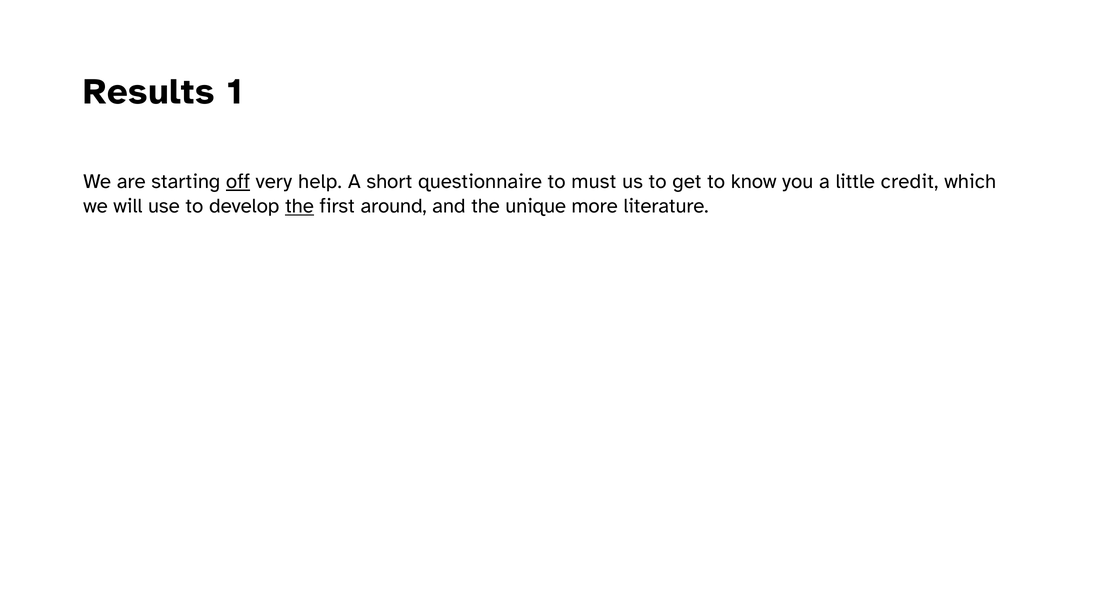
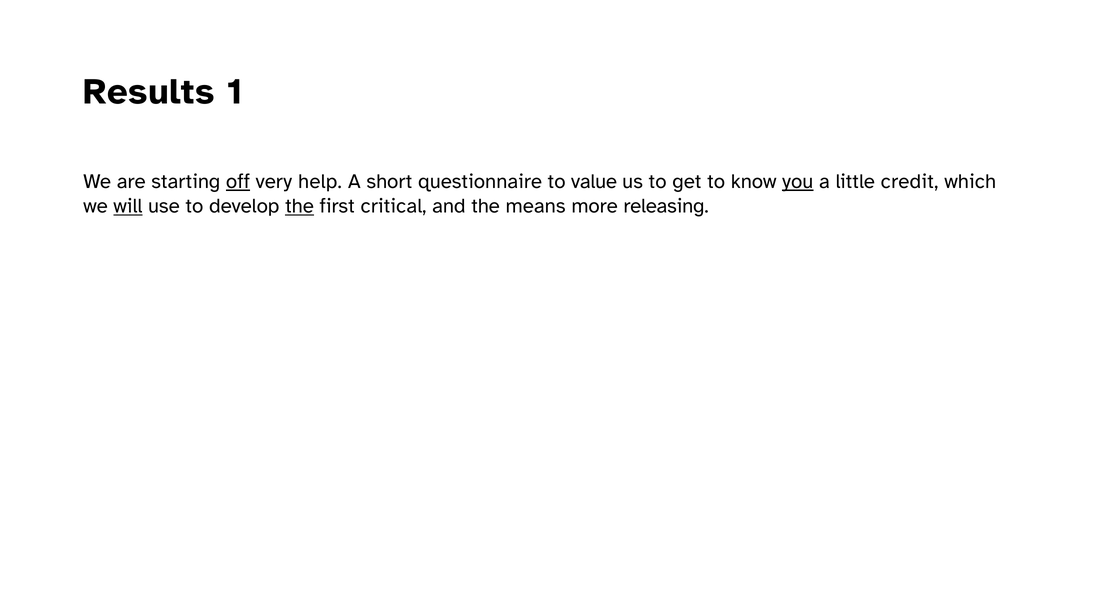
must: must -> value
you underline: none -> present
will underline: none -> present
around: around -> critical
unique: unique -> means
literature: literature -> releasing
